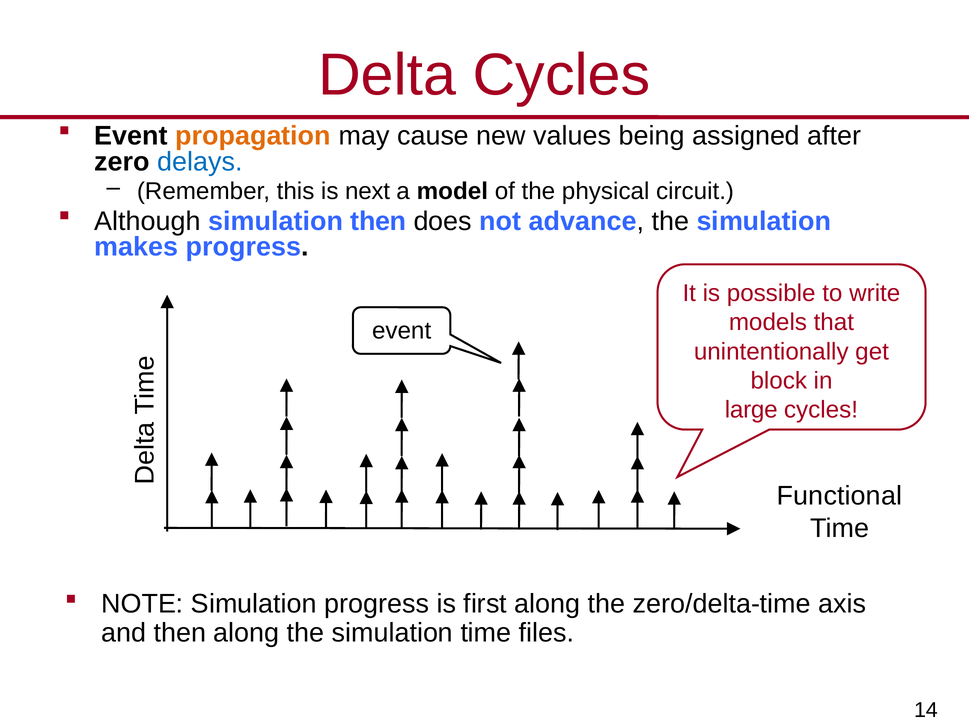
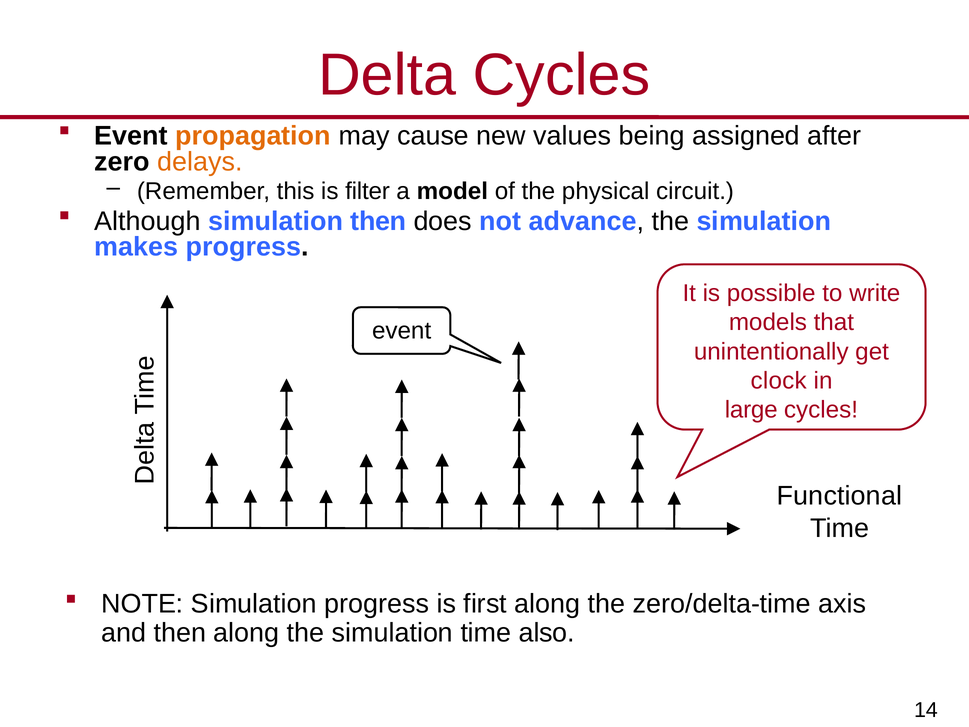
delays colour: blue -> orange
next: next -> filter
block: block -> clock
files: files -> also
